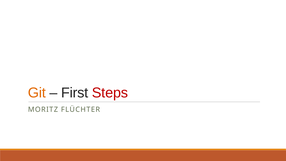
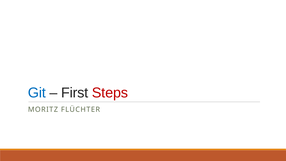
Git colour: orange -> blue
